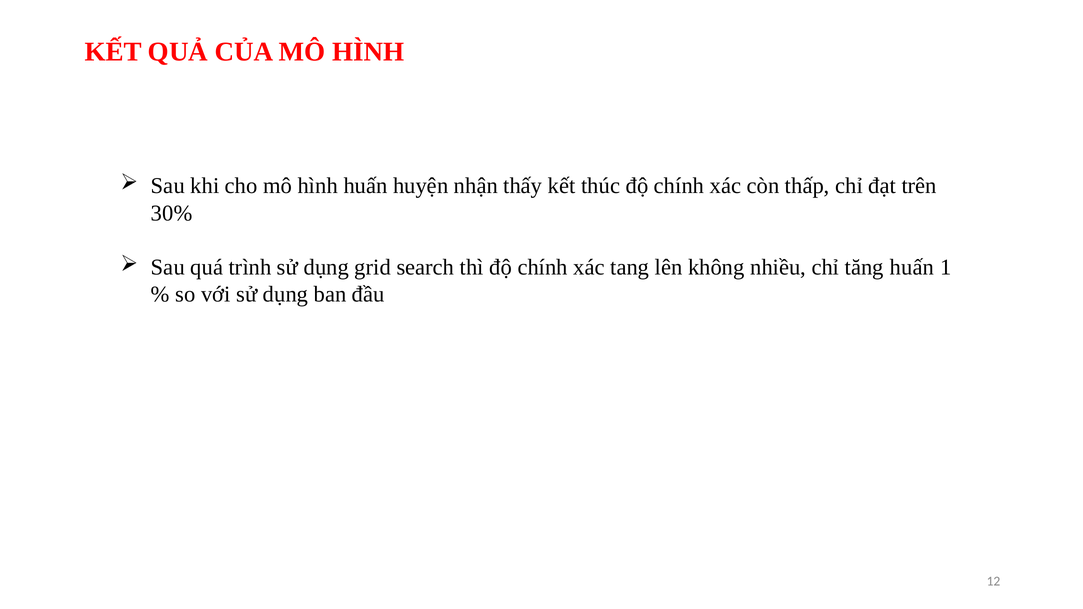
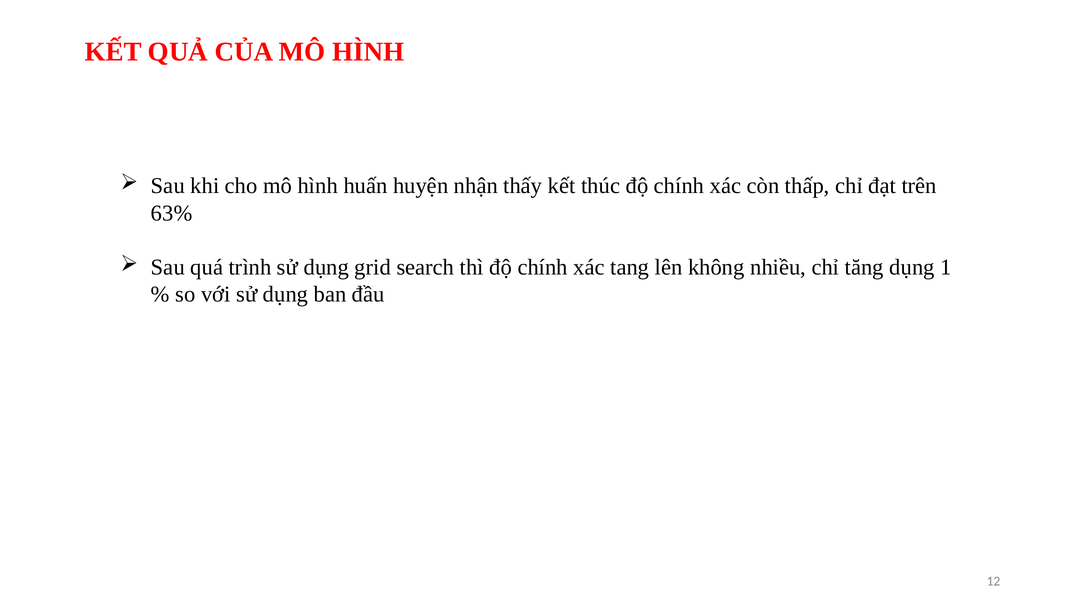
30%: 30% -> 63%
tăng huấn: huấn -> dụng
